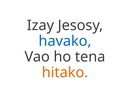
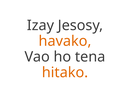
havako colour: blue -> orange
